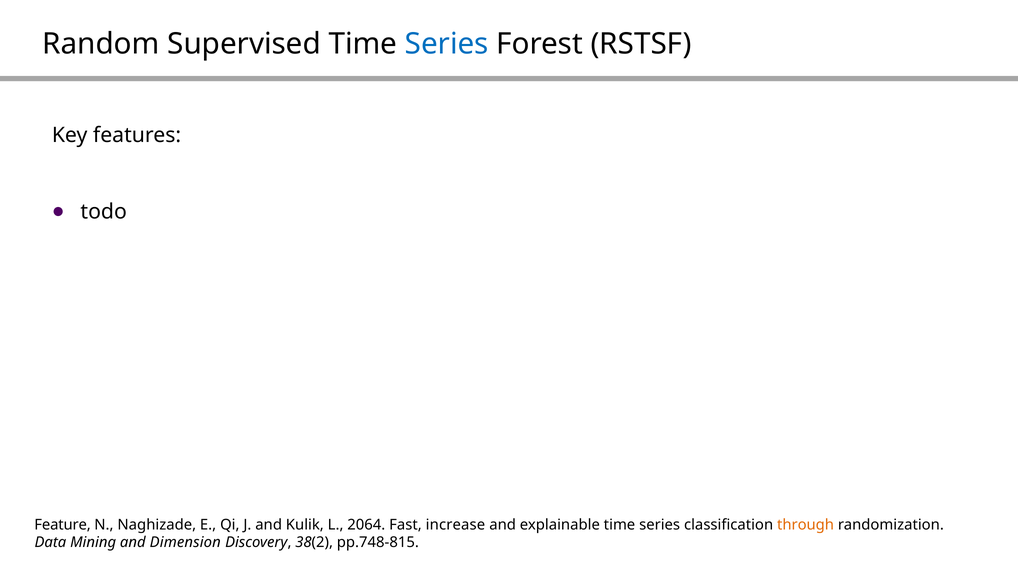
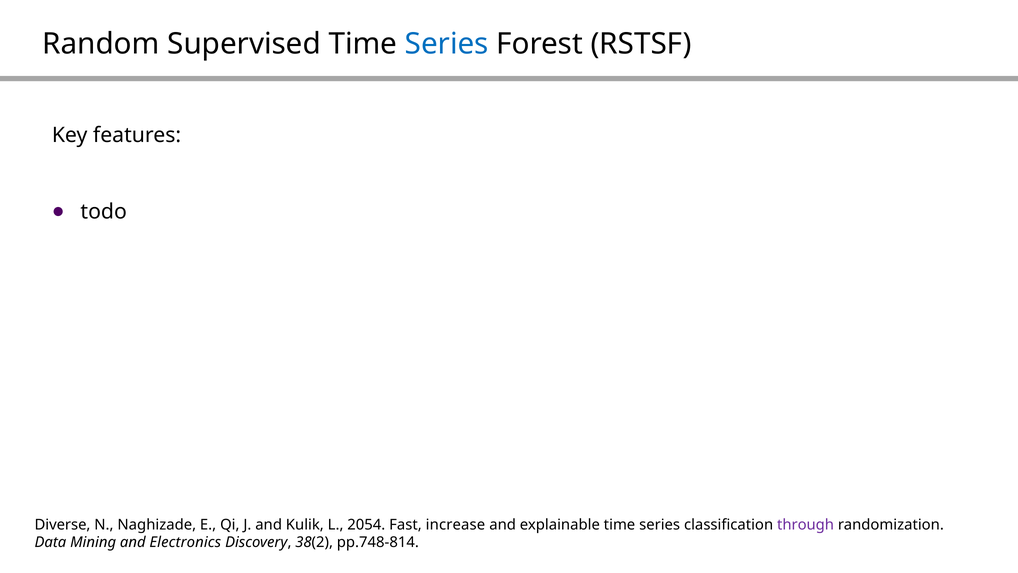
Feature: Feature -> Diverse
2064: 2064 -> 2054
through colour: orange -> purple
Dimension: Dimension -> Electronics
pp.748-815: pp.748-815 -> pp.748-814
